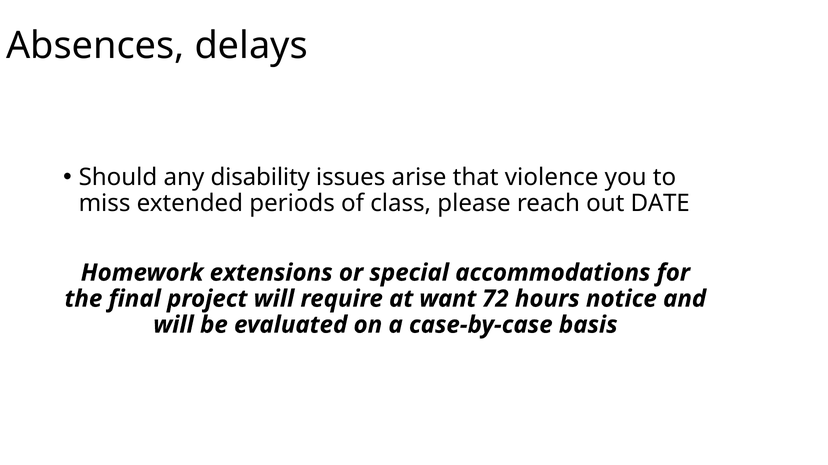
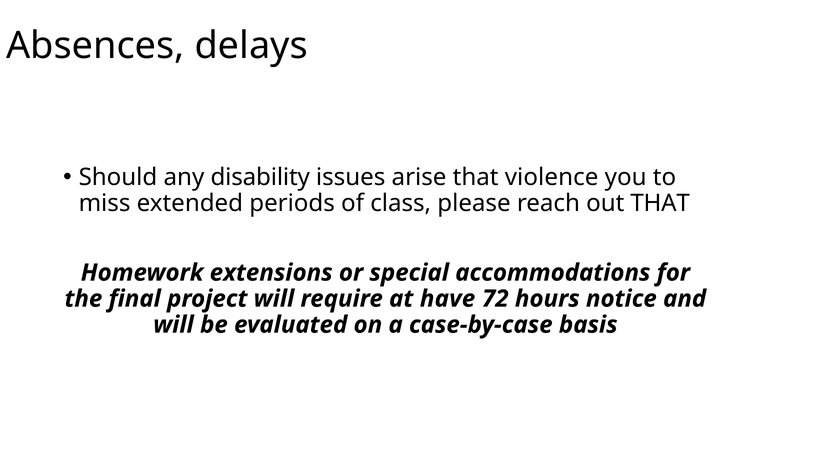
out DATE: DATE -> THAT
want: want -> have
